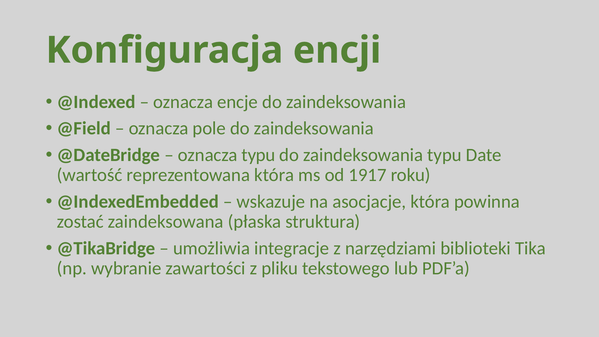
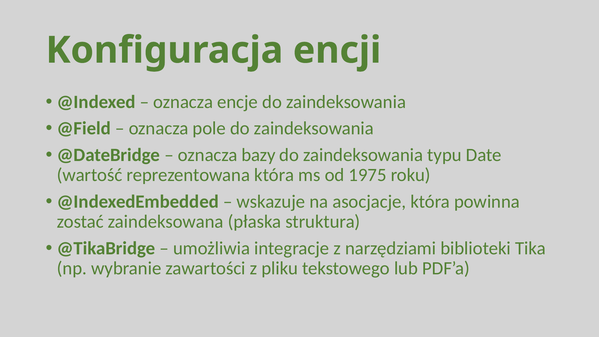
oznacza typu: typu -> bazy
1917: 1917 -> 1975
